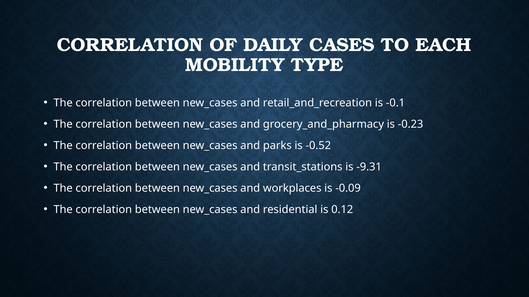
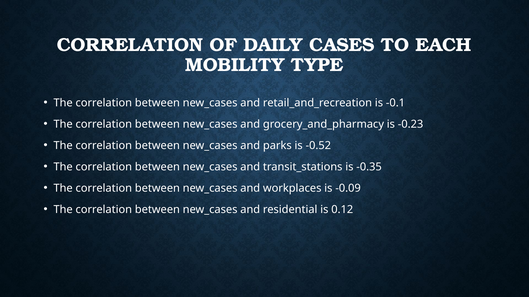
-9.31: -9.31 -> -0.35
